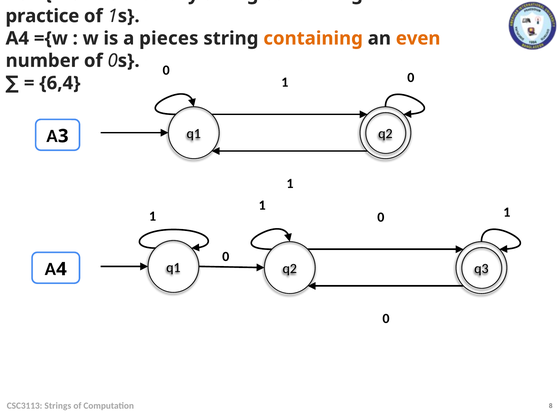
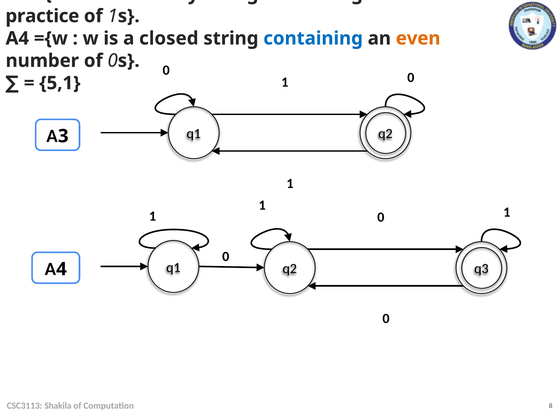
pieces: pieces -> closed
containing at (313, 38) colour: orange -> blue
6,4: 6,4 -> 5,1
Strings: Strings -> Shakila
